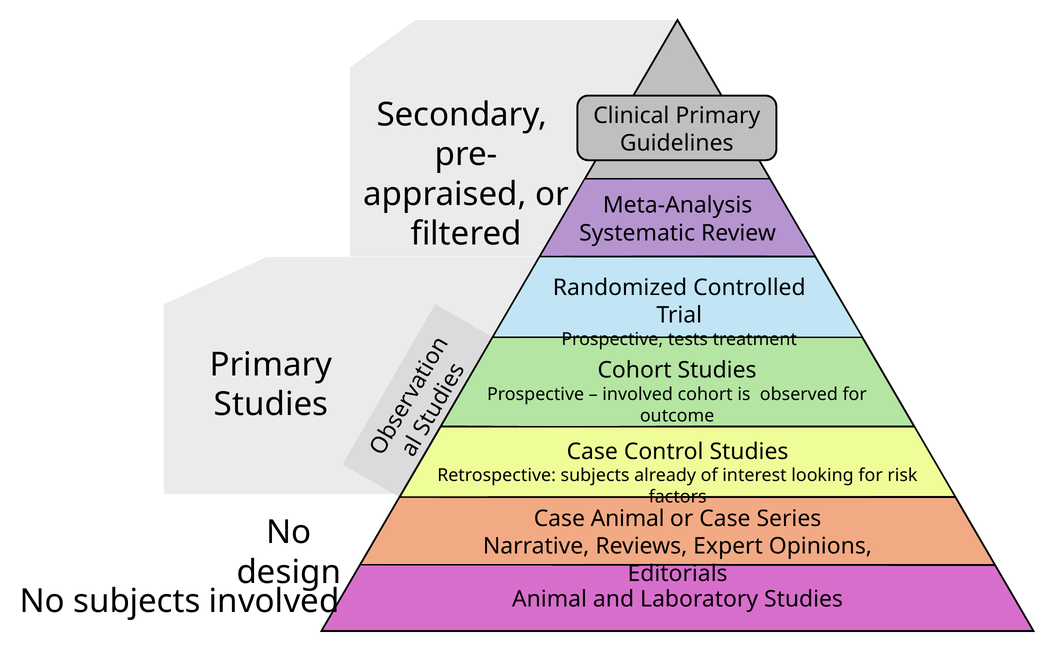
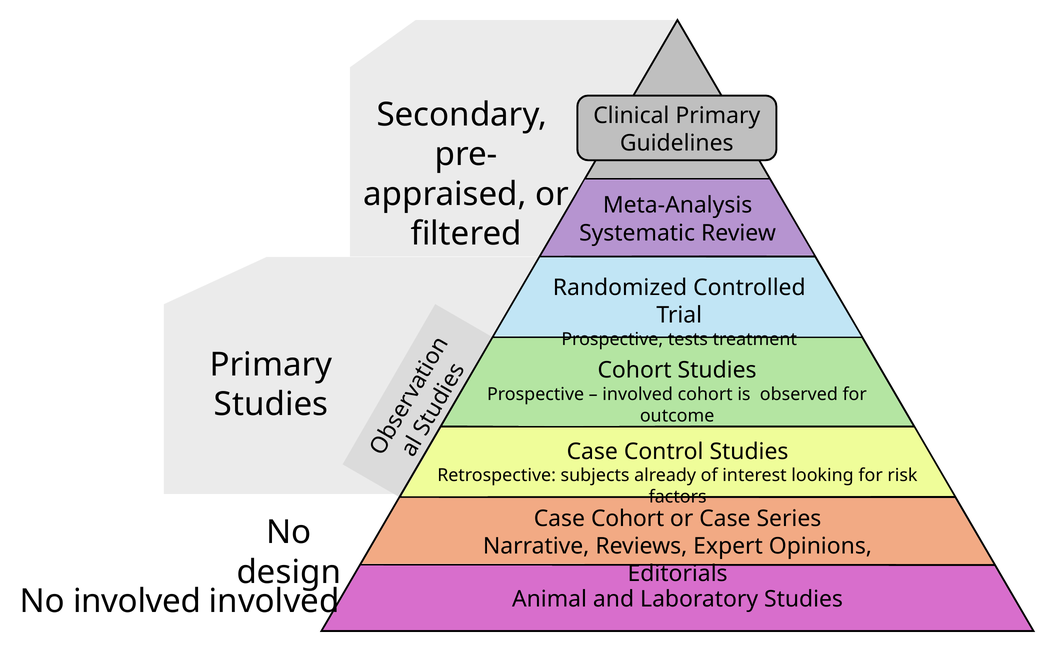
Case Animal: Animal -> Cohort
No subjects: subjects -> involved
